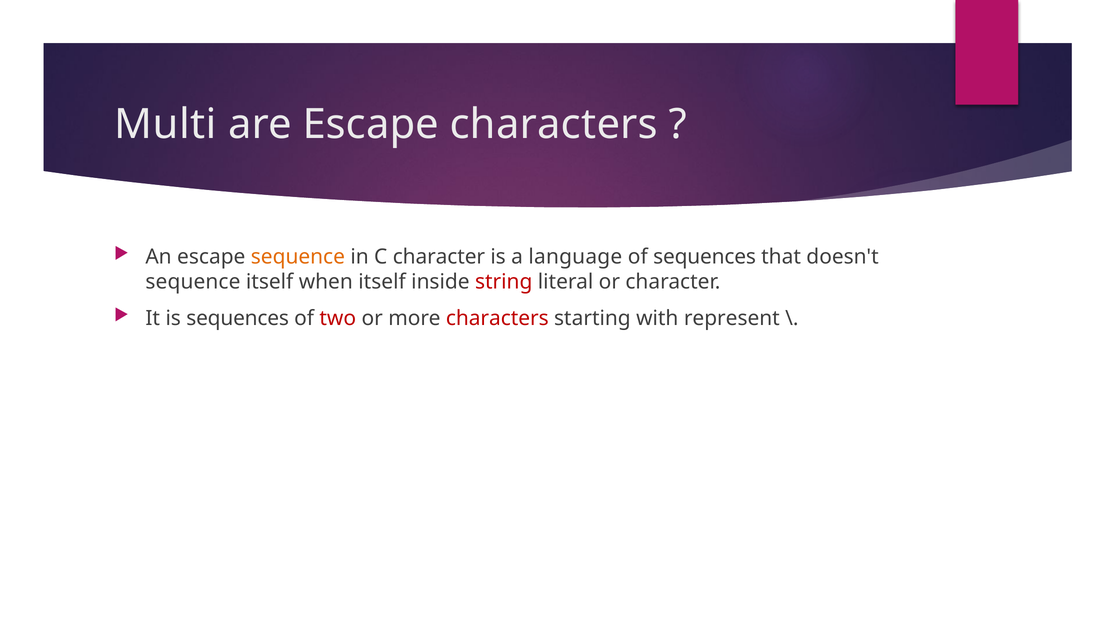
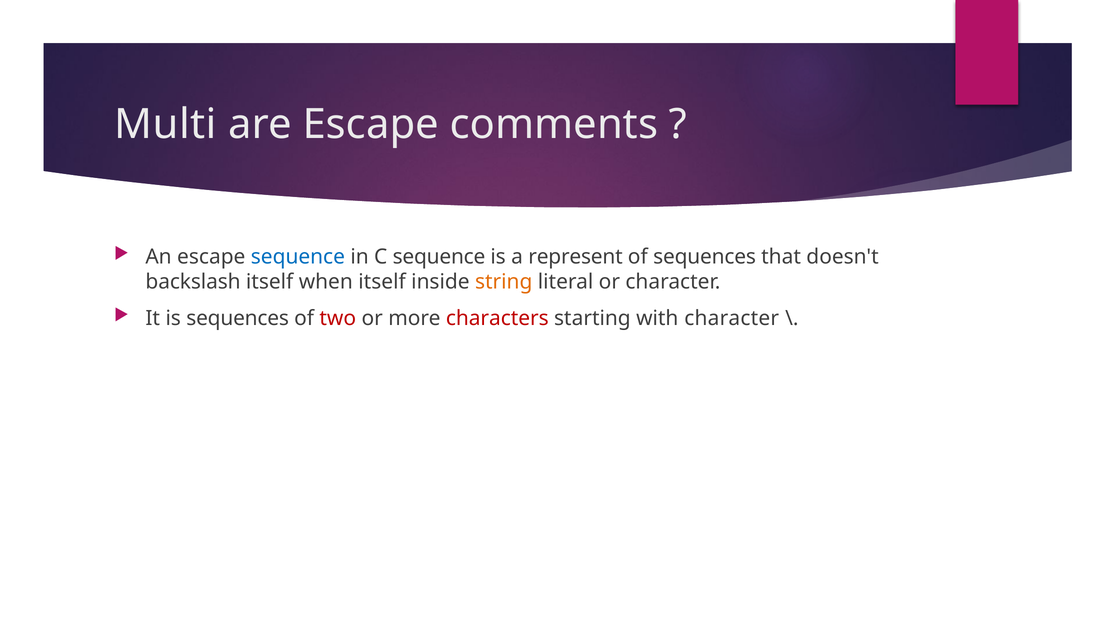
Escape characters: characters -> comments
sequence at (298, 257) colour: orange -> blue
C character: character -> sequence
language: language -> represent
sequence at (193, 282): sequence -> backslash
string colour: red -> orange
with represent: represent -> character
